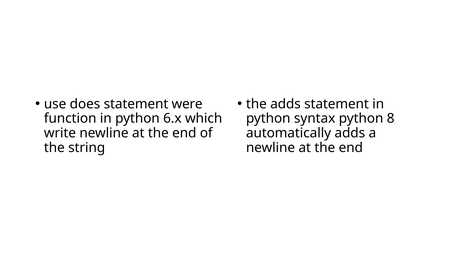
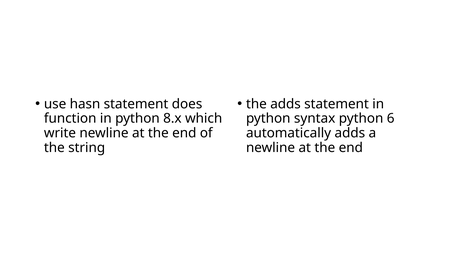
does: does -> hasn
were: were -> does
6.x: 6.x -> 8.x
8: 8 -> 6
